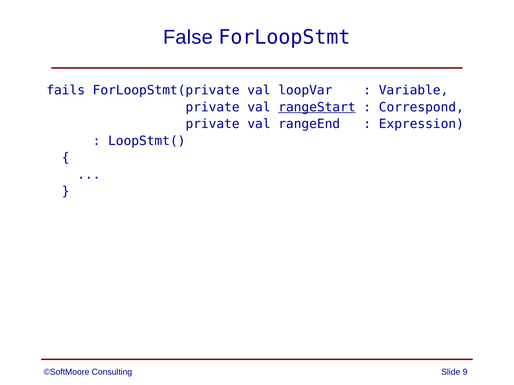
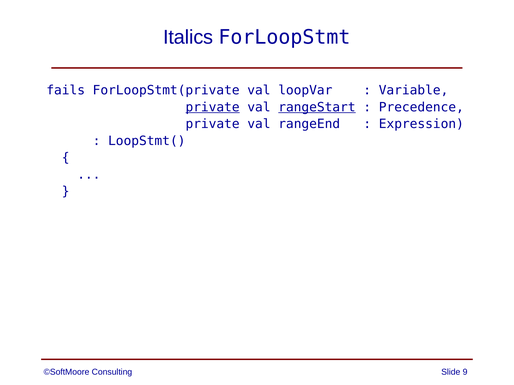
False: False -> Italics
private at (213, 107) underline: none -> present
Correspond: Correspond -> Precedence
